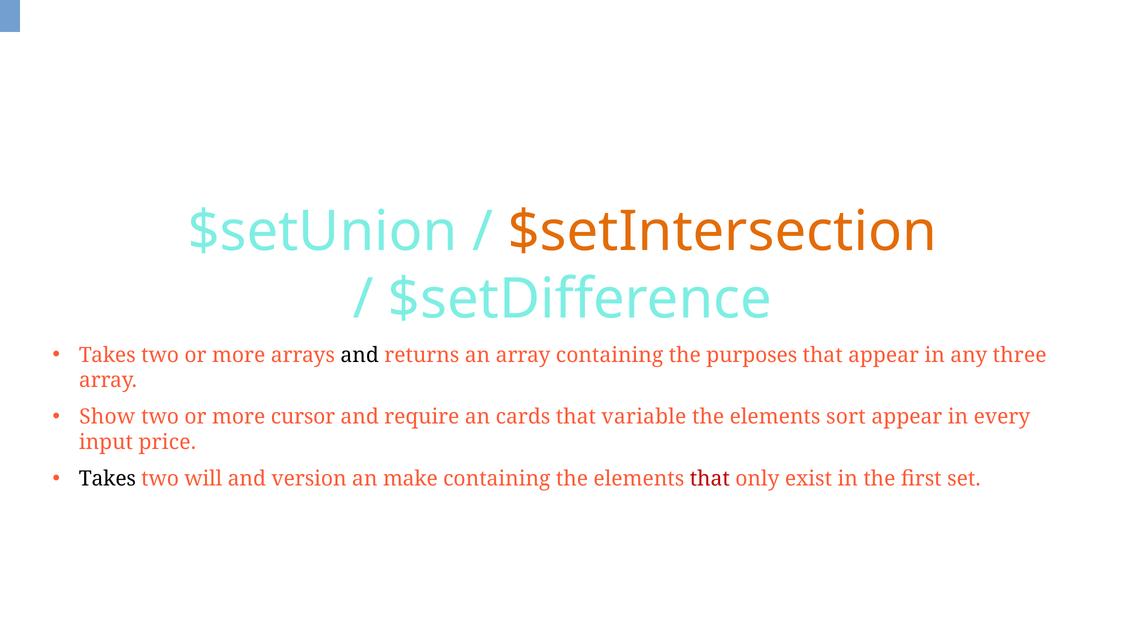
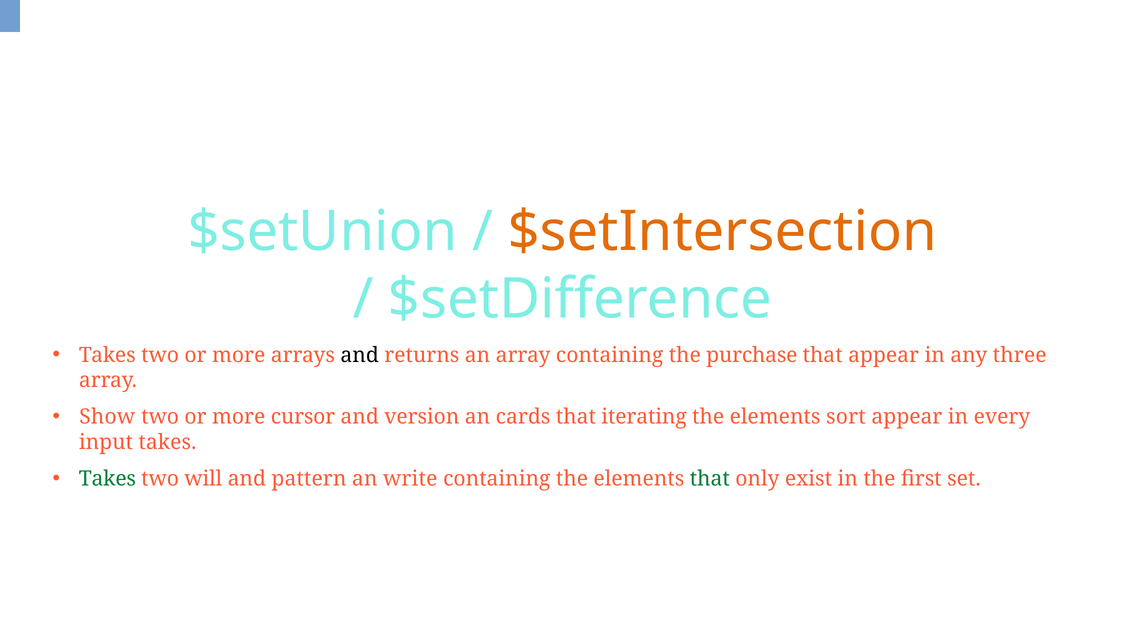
purposes: purposes -> purchase
require: require -> version
variable: variable -> iterating
input price: price -> takes
Takes at (107, 479) colour: black -> green
version: version -> pattern
make: make -> write
that at (710, 479) colour: red -> green
